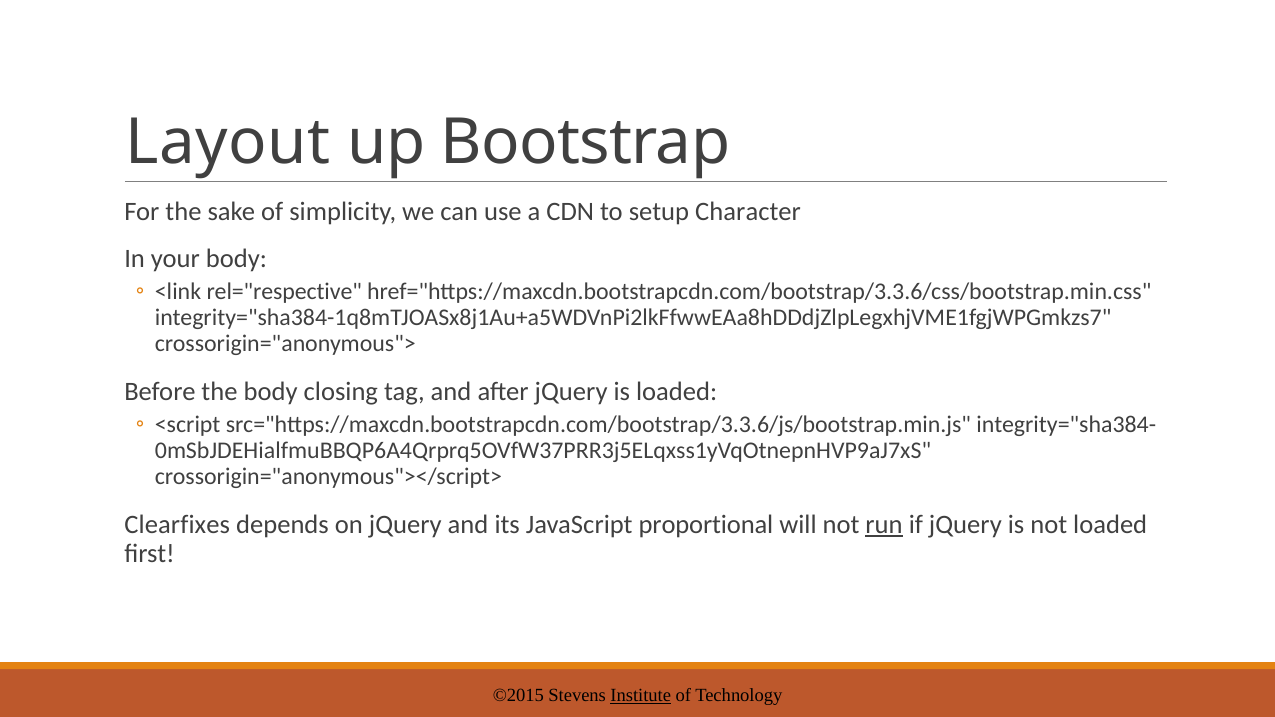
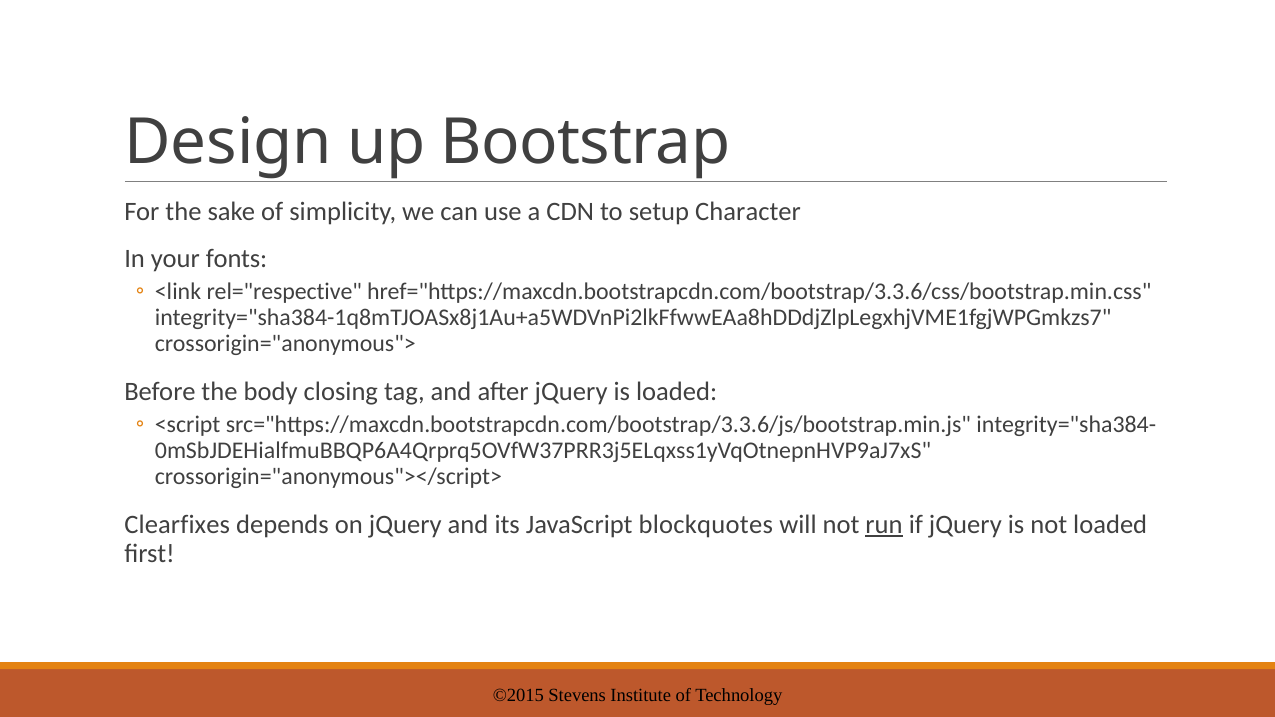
Layout: Layout -> Design
your body: body -> fonts
proportional: proportional -> blockquotes
Institute underline: present -> none
